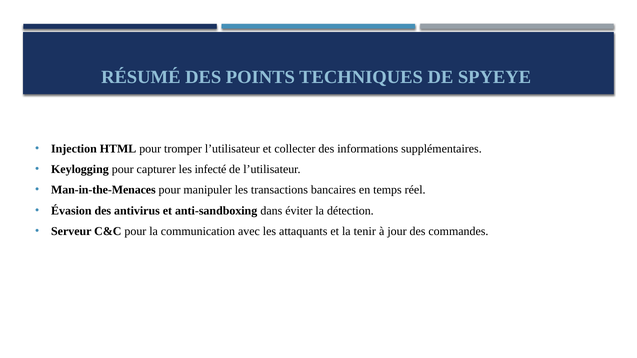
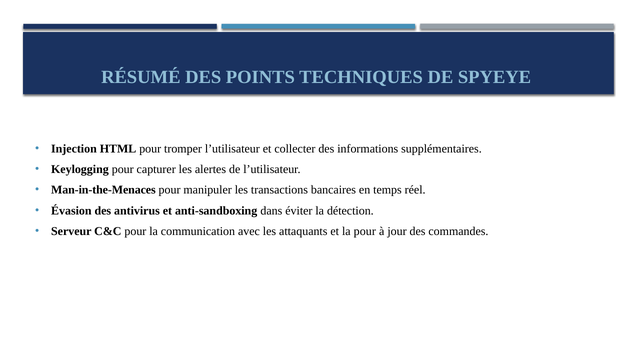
infecté: infecté -> alertes
la tenir: tenir -> pour
